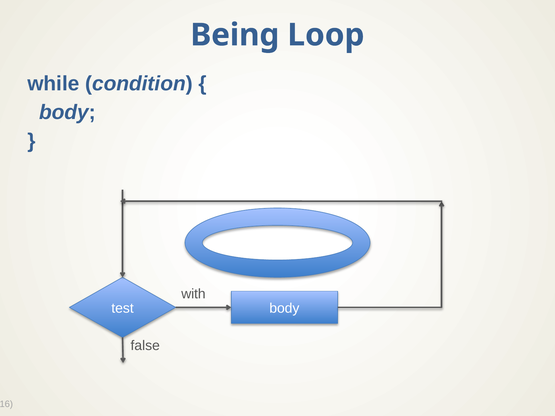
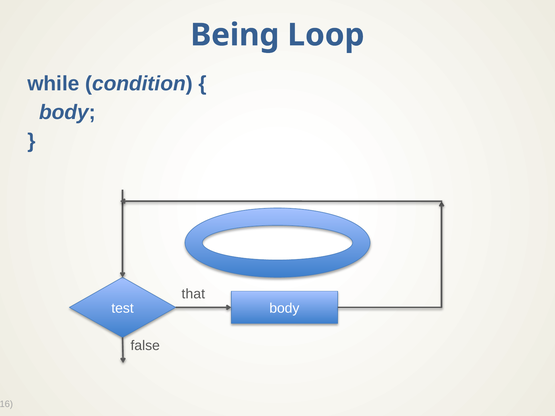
with: with -> that
